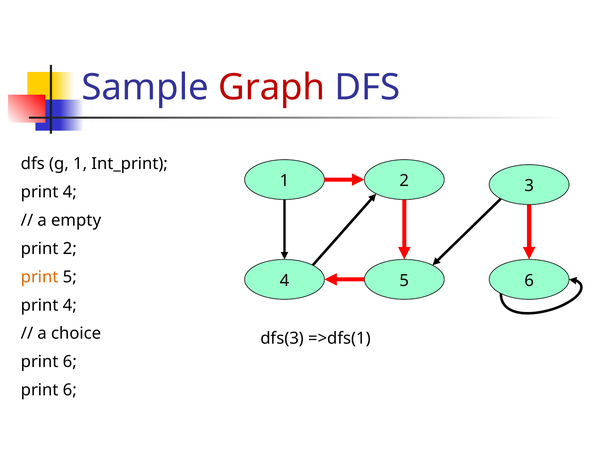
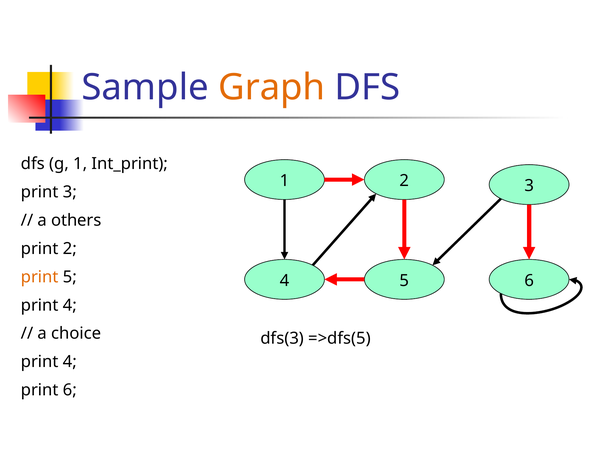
Graph colour: red -> orange
4 at (70, 192): 4 -> 3
empty: empty -> others
=>dfs(1: =>dfs(1 -> =>dfs(5
6 at (70, 362): 6 -> 4
